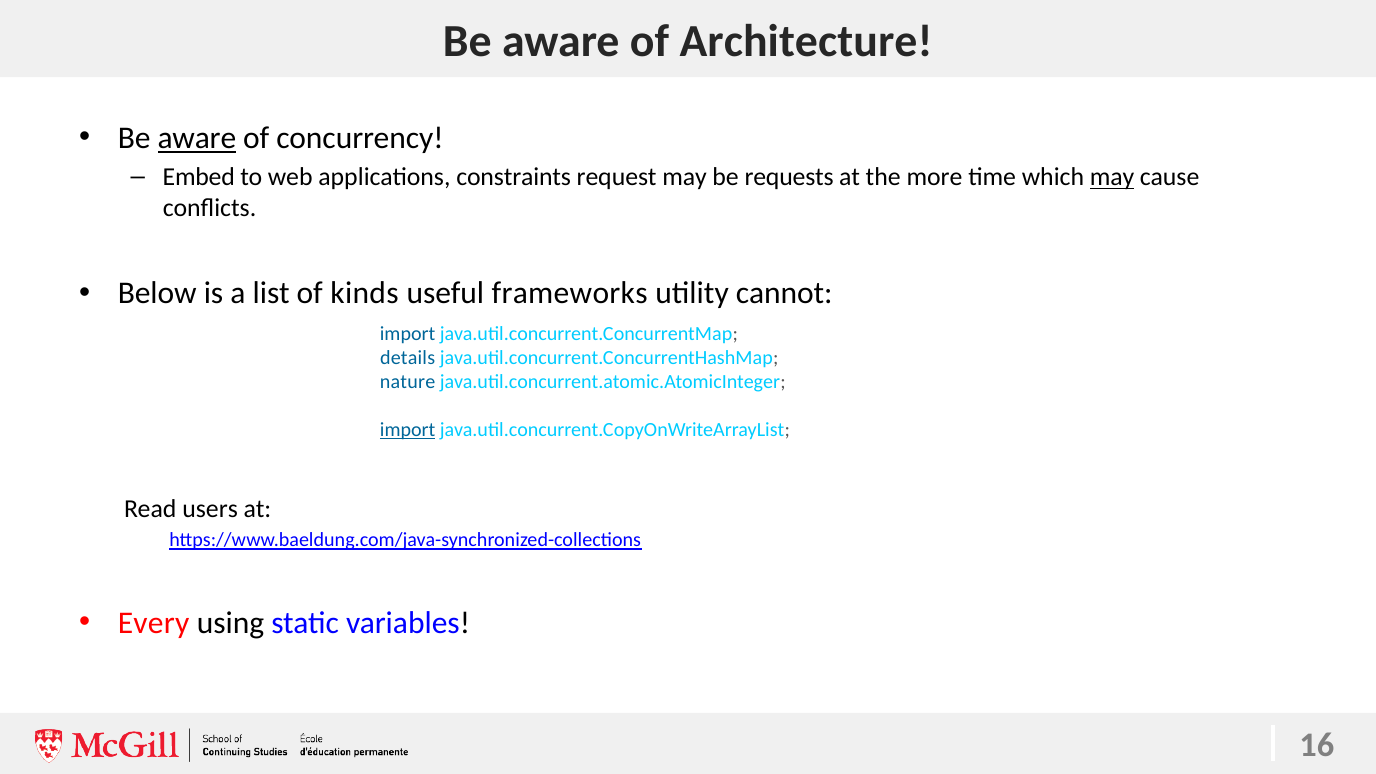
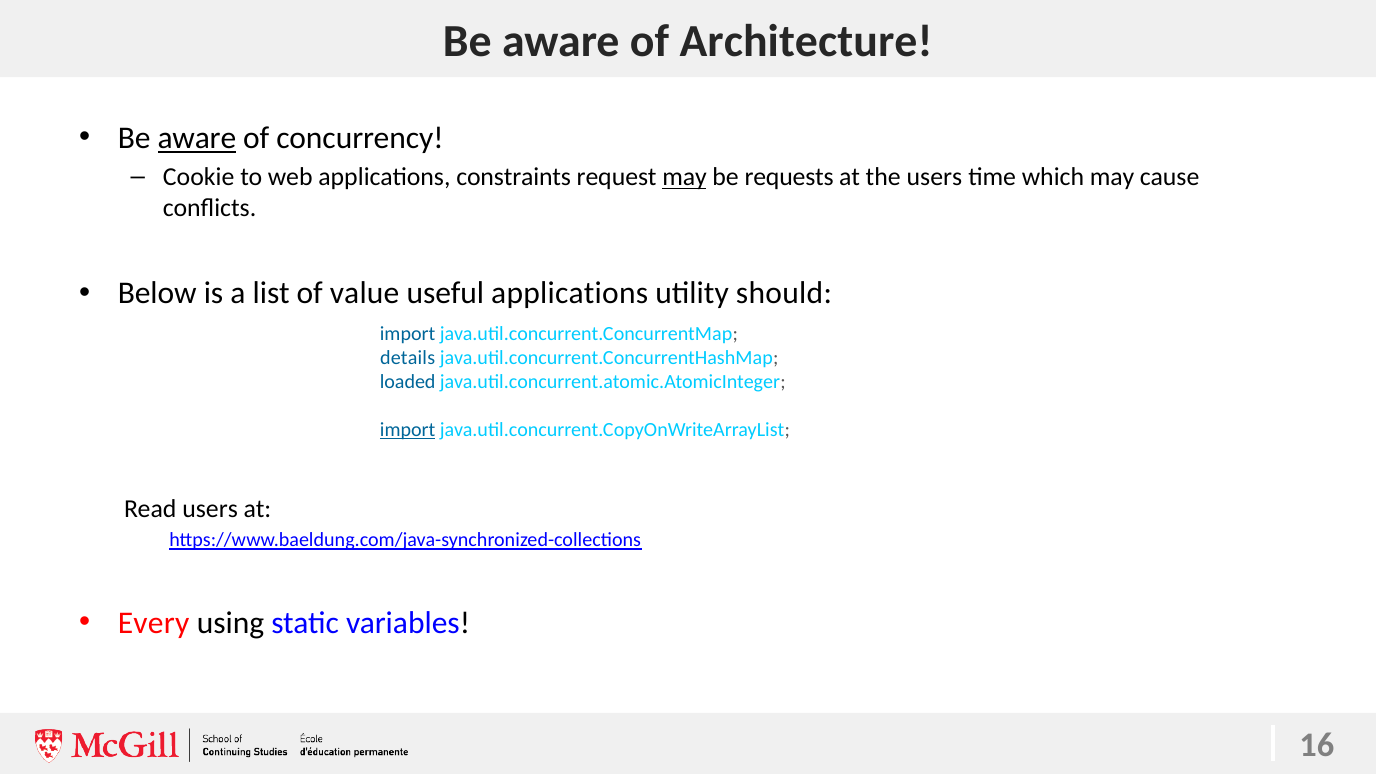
Embed: Embed -> Cookie
may at (685, 177) underline: none -> present
the more: more -> users
may at (1112, 177) underline: present -> none
kinds: kinds -> value
useful frameworks: frameworks -> applications
cannot: cannot -> should
nature: nature -> loaded
